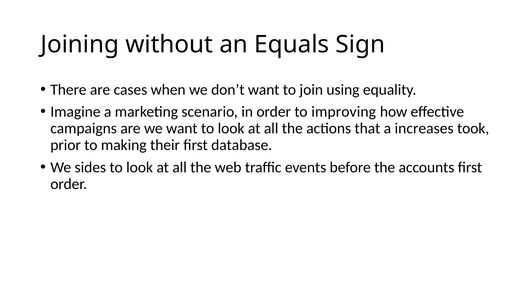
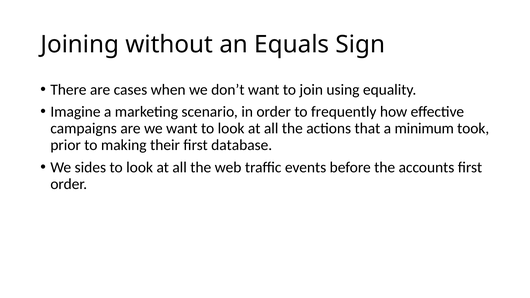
improving: improving -> frequently
increases: increases -> minimum
